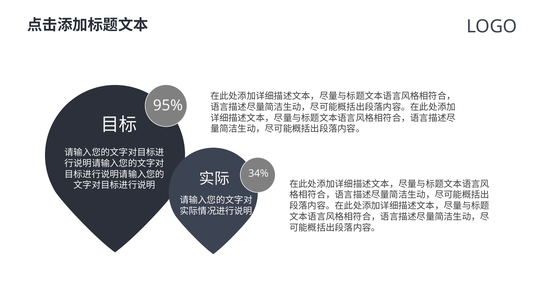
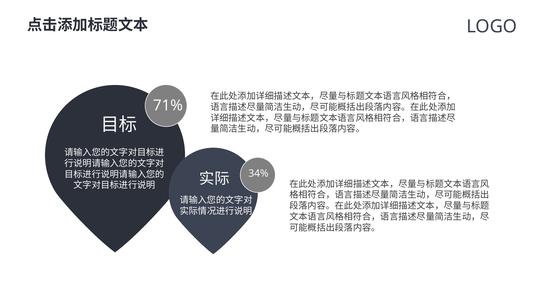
95%: 95% -> 71%
